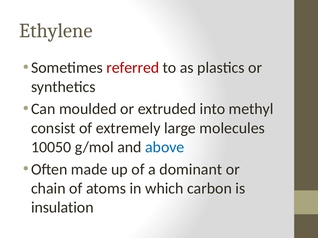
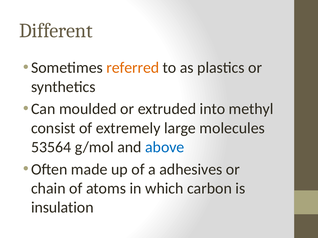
Ethylene: Ethylene -> Different
referred colour: red -> orange
10050: 10050 -> 53564
dominant: dominant -> adhesives
